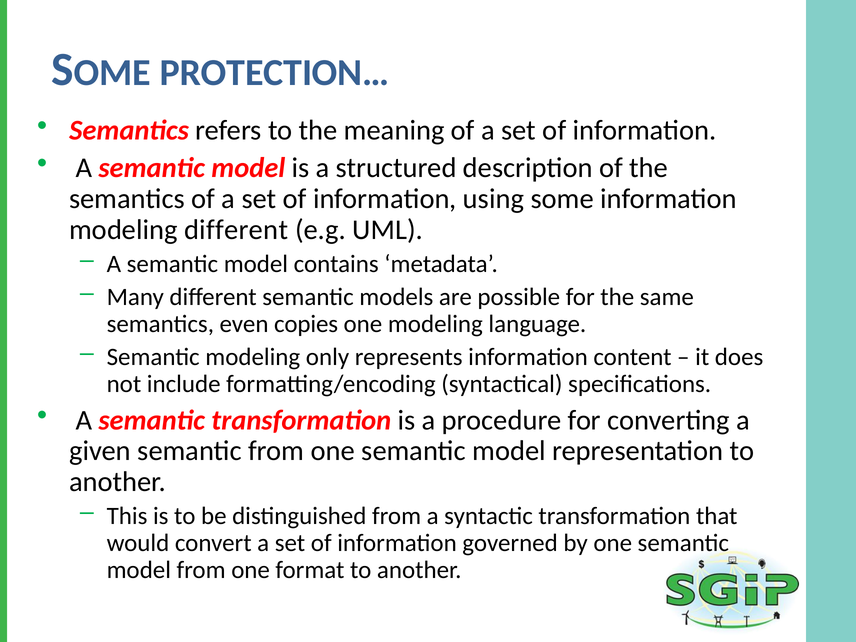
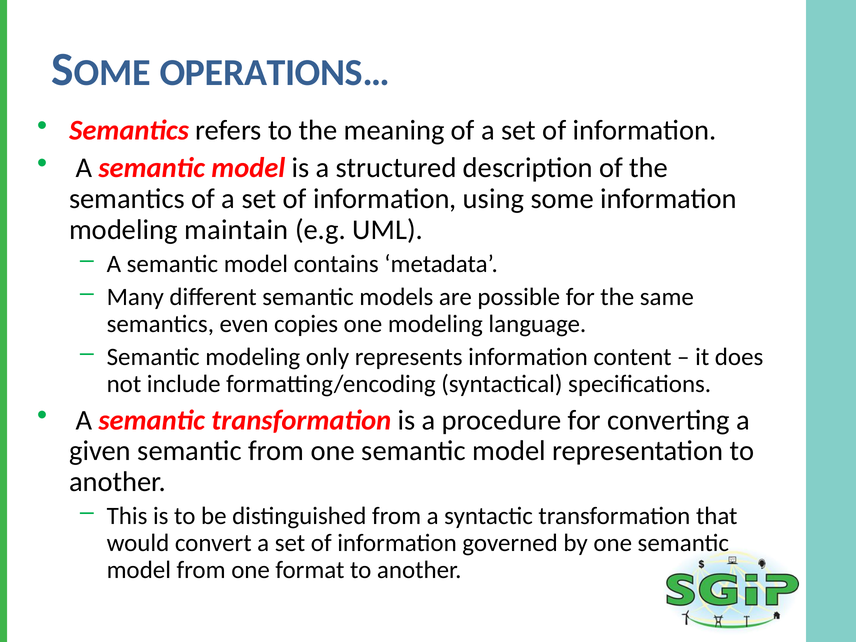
PROTECTION…: PROTECTION… -> OPERATIONS…
modeling different: different -> maintain
